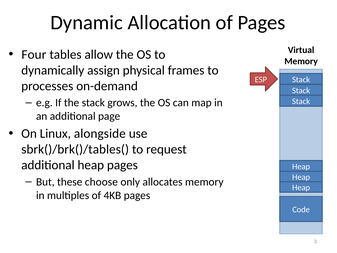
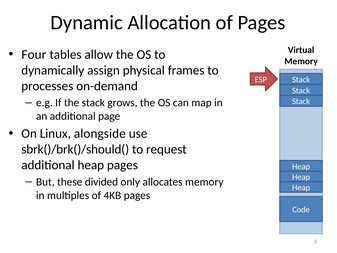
sbrk()/brk()/tables(: sbrk()/brk()/tables( -> sbrk()/brk()/should(
choose: choose -> divided
